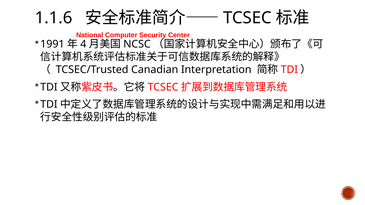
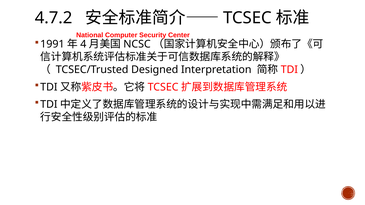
1.1.6: 1.1.6 -> 4.7.2
Canadian: Canadian -> Designed
